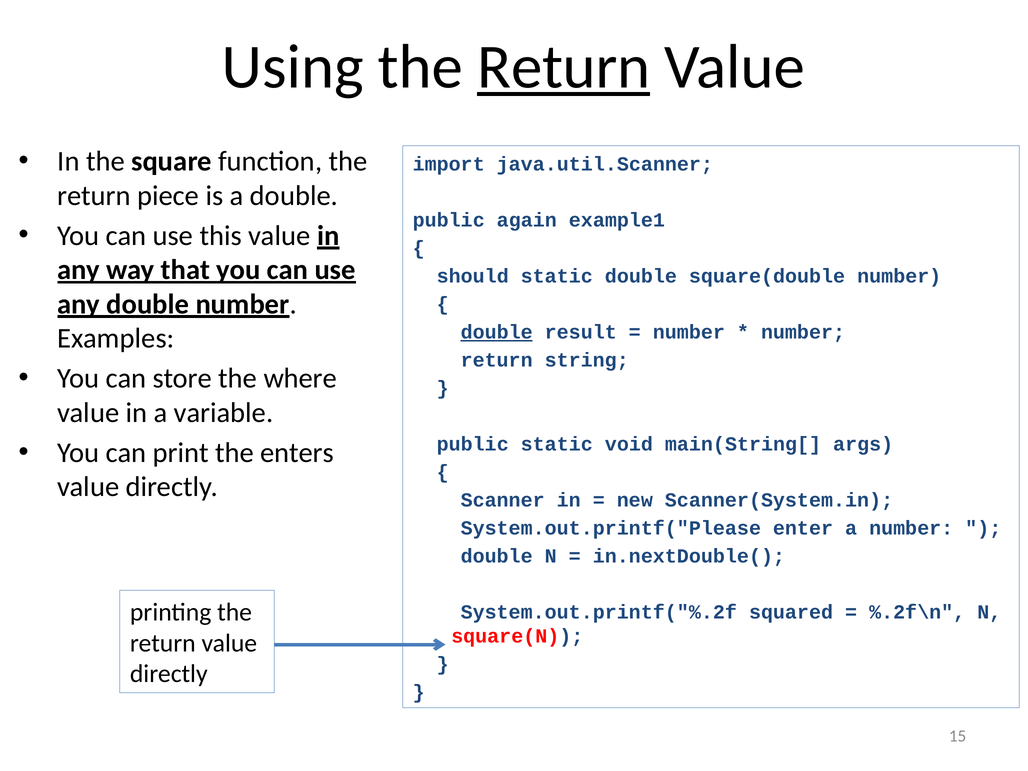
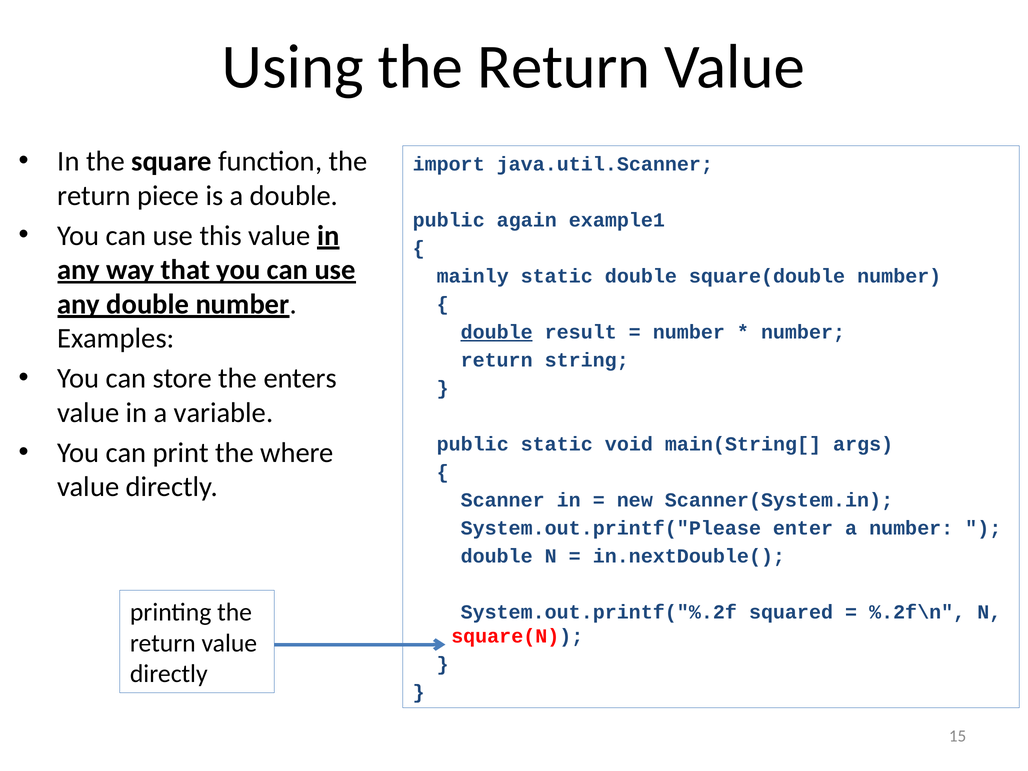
Return at (564, 67) underline: present -> none
should: should -> mainly
where: where -> enters
enters: enters -> where
